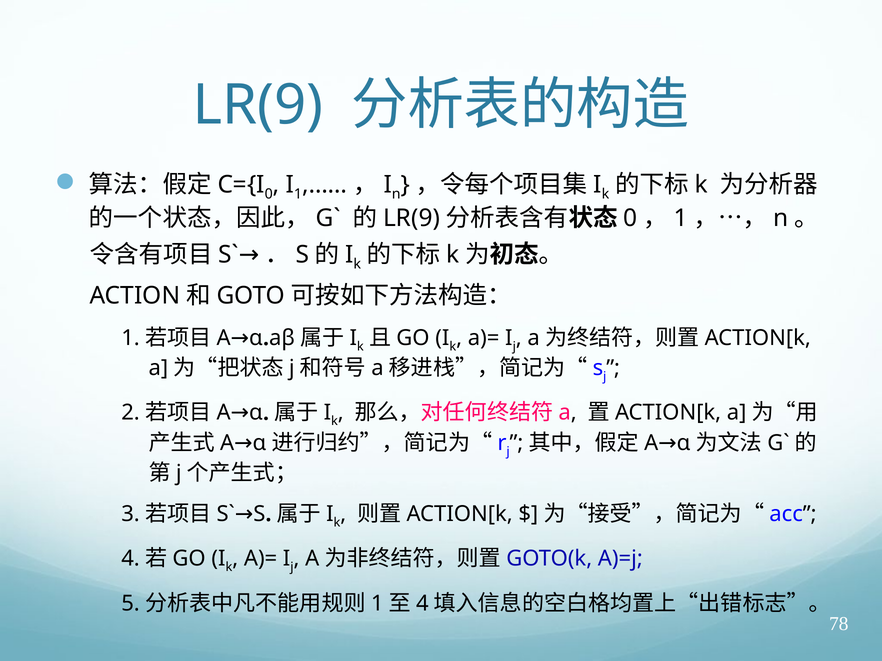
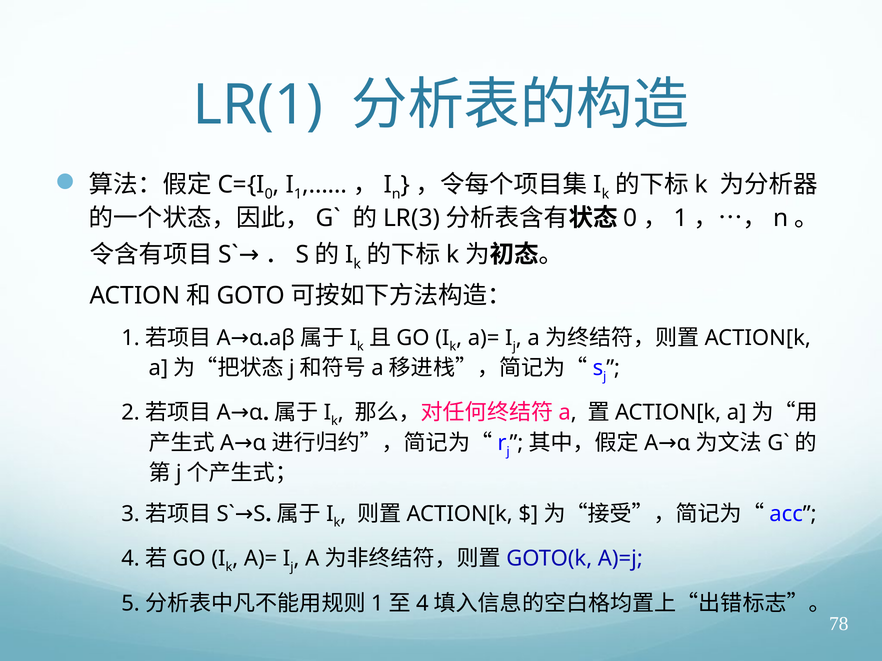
LR(9 at (258, 105): LR(9 -> LR(1
LR(9 at (411, 218): LR(9 -> LR(3
